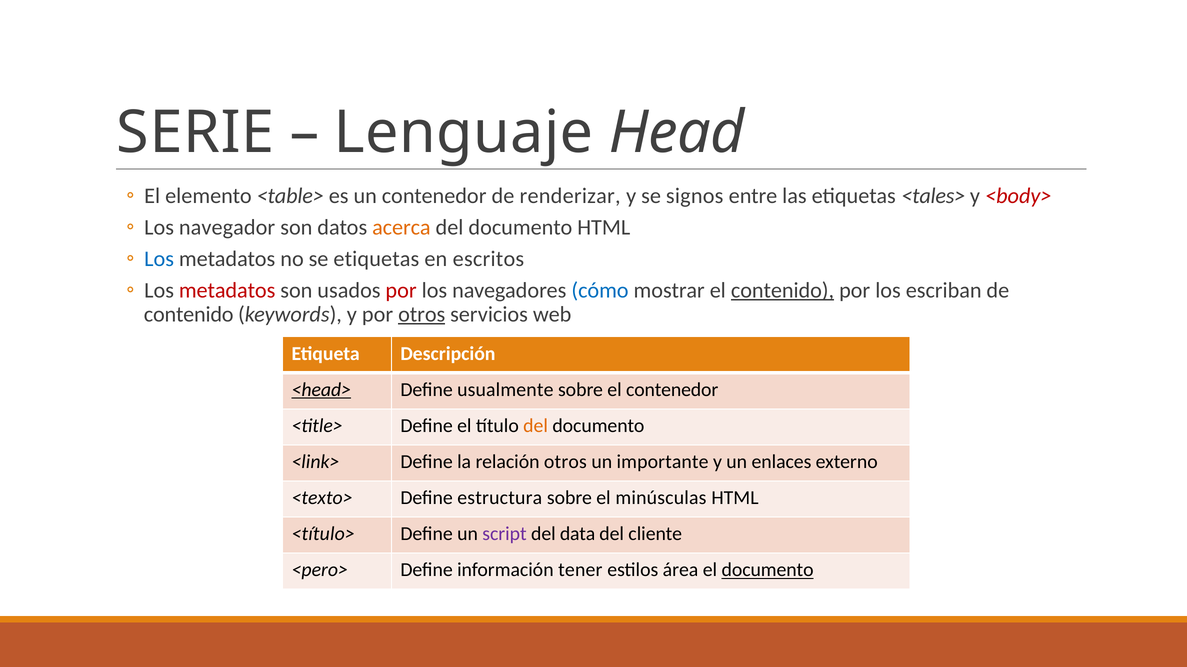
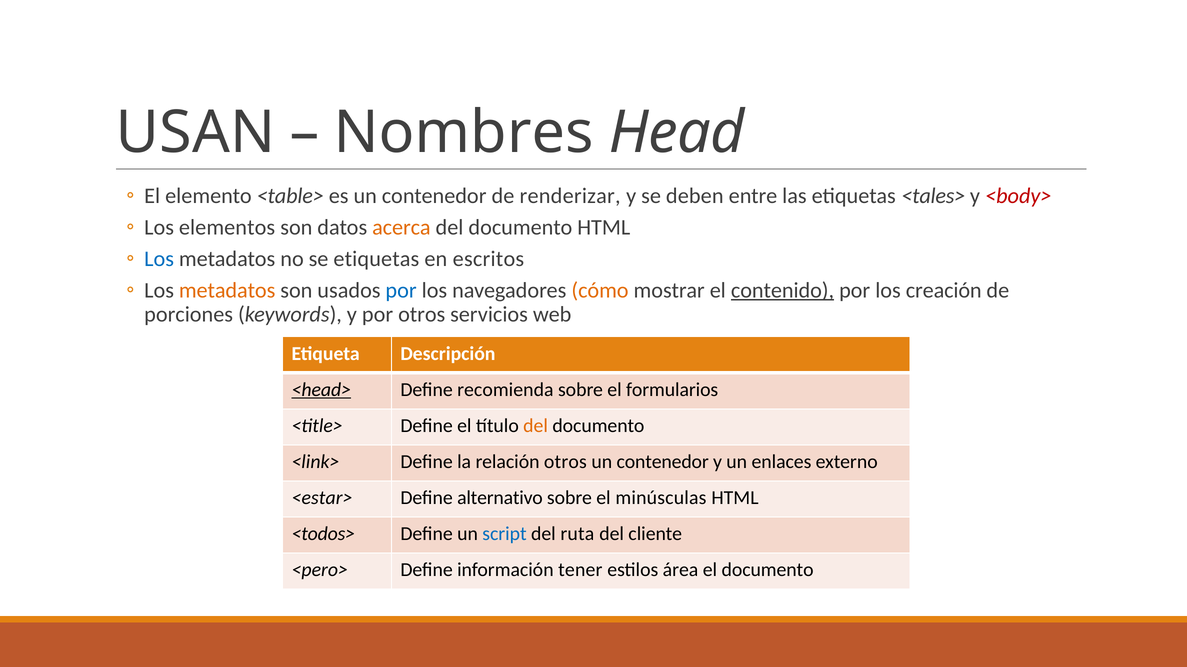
SERIE: SERIE -> USAN
Lenguaje: Lenguaje -> Nombres
signos: signos -> deben
navegador: navegador -> elementos
metadatos at (227, 290) colour: red -> orange
por at (401, 290) colour: red -> blue
cómo colour: blue -> orange
escriban: escriban -> creación
contenido at (189, 315): contenido -> porciones
otros at (422, 315) underline: present -> none
usualmente: usualmente -> recomienda
el contenedor: contenedor -> formularios
importante at (663, 462): importante -> contenedor
<texto>: <texto> -> <estar>
estructura: estructura -> alternativo
<título>: <título> -> <todos>
script colour: purple -> blue
data: data -> ruta
documento at (768, 570) underline: present -> none
